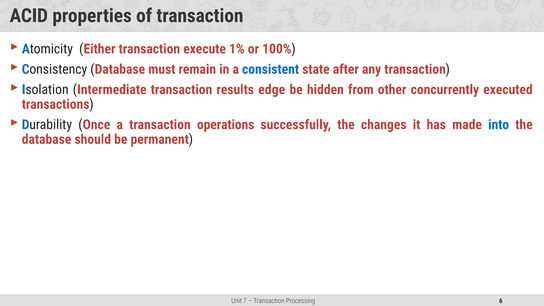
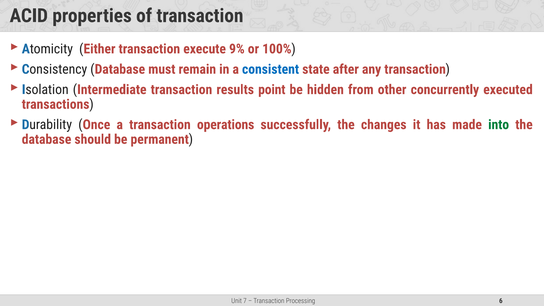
1%: 1% -> 9%
edge: edge -> point
into colour: blue -> green
